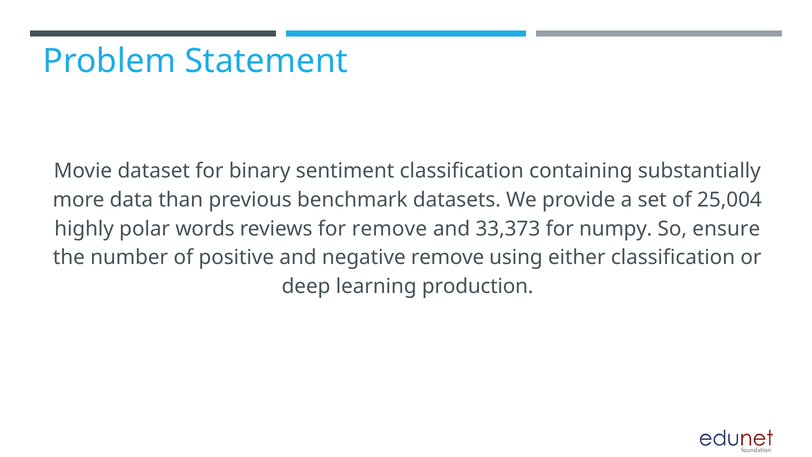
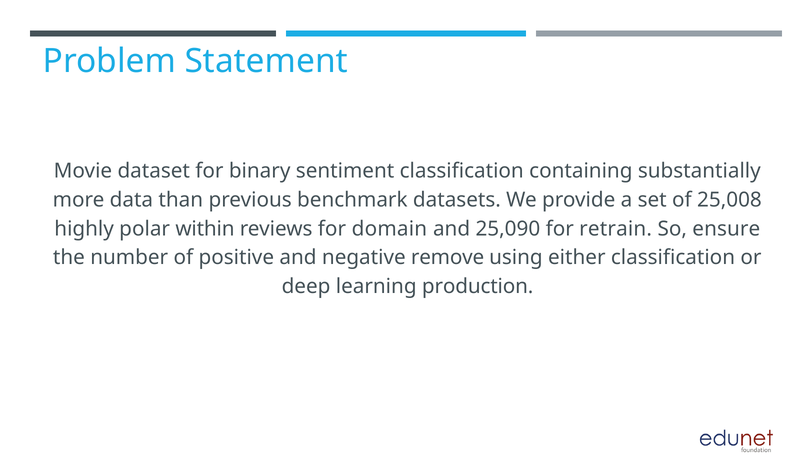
25,004: 25,004 -> 25,008
words: words -> within
for remove: remove -> domain
33,373: 33,373 -> 25,090
numpy: numpy -> retrain
